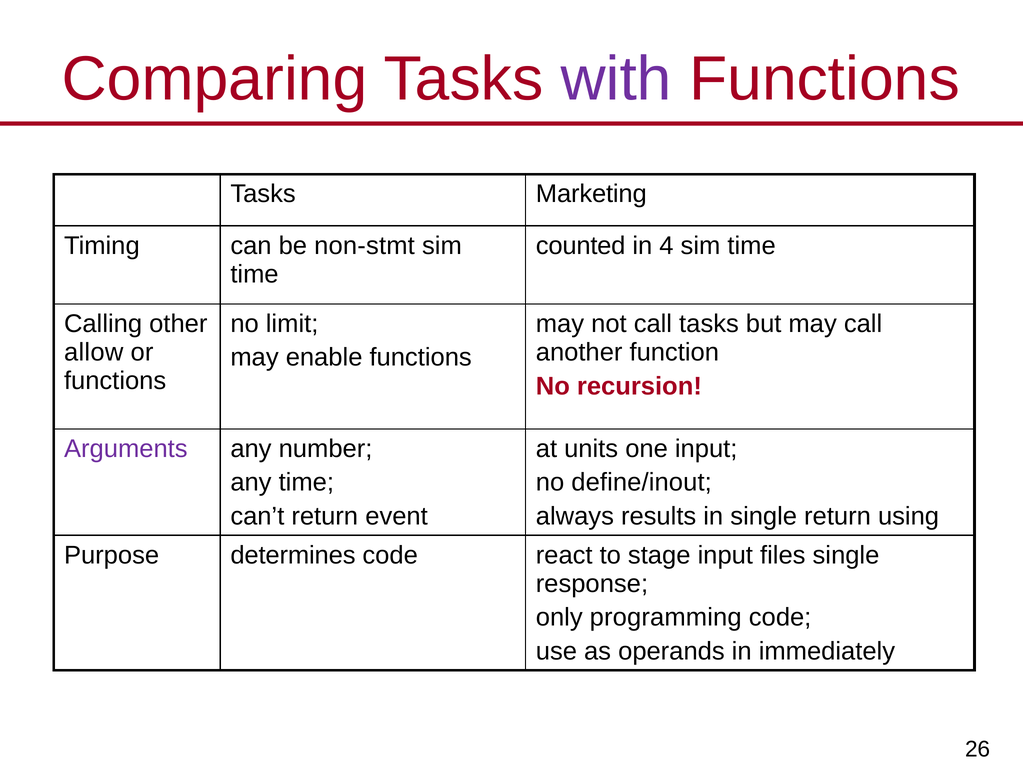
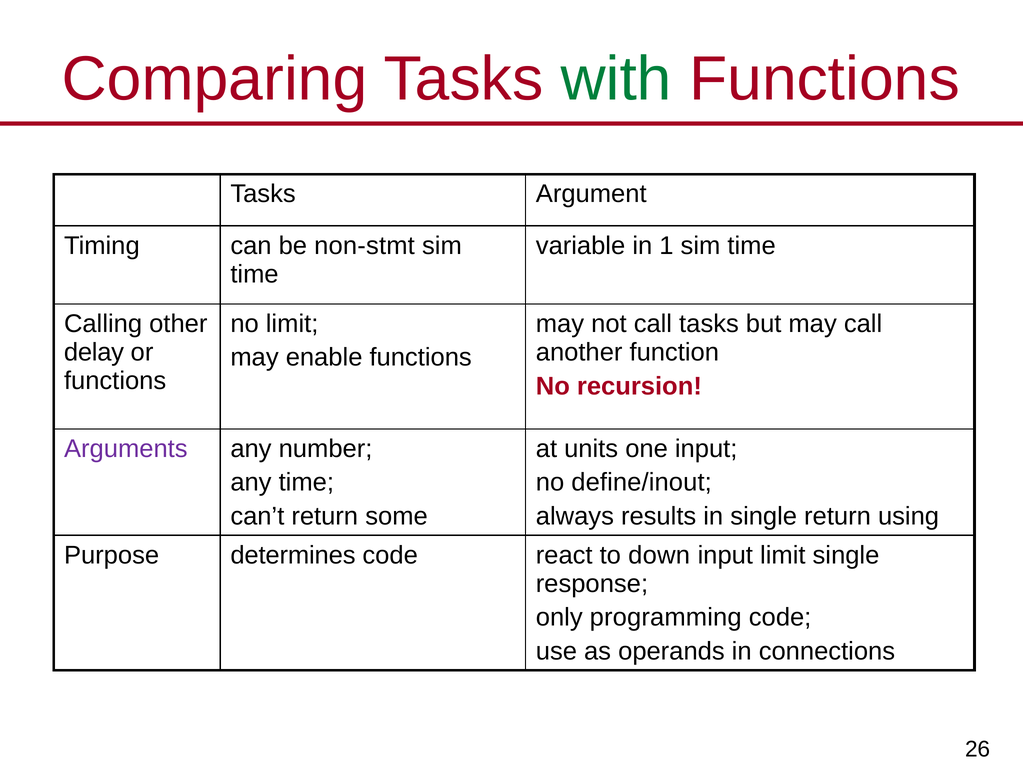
with colour: purple -> green
Marketing: Marketing -> Argument
counted: counted -> variable
4: 4 -> 1
allow: allow -> delay
event: event -> some
stage: stage -> down
input files: files -> limit
immediately: immediately -> connections
